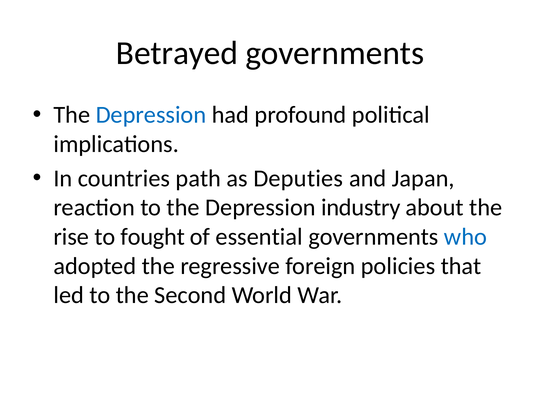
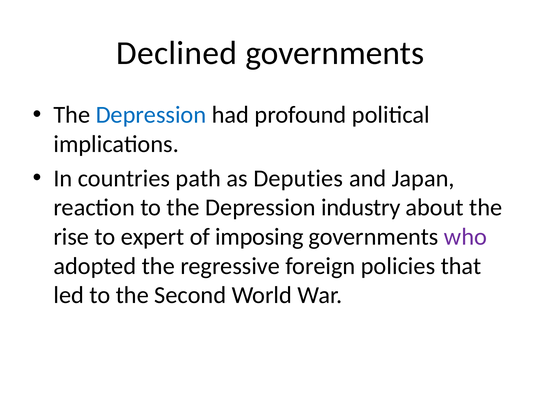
Betrayed: Betrayed -> Declined
fought: fought -> expert
essential: essential -> imposing
who colour: blue -> purple
